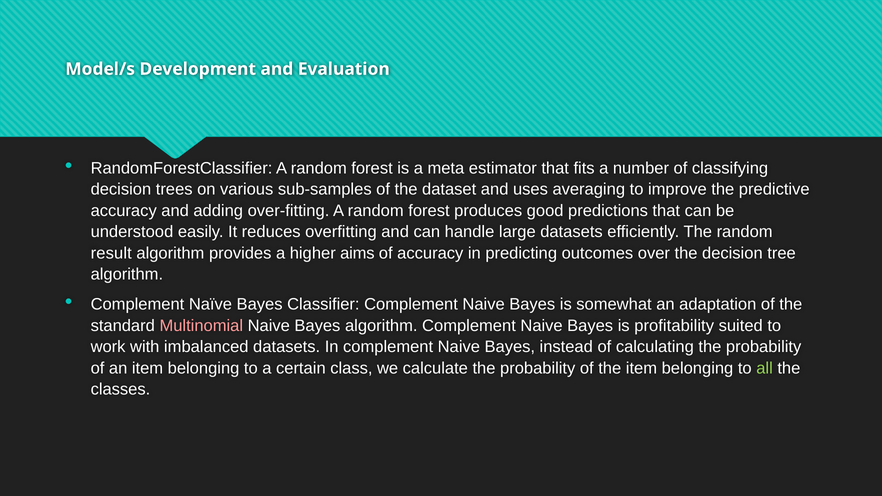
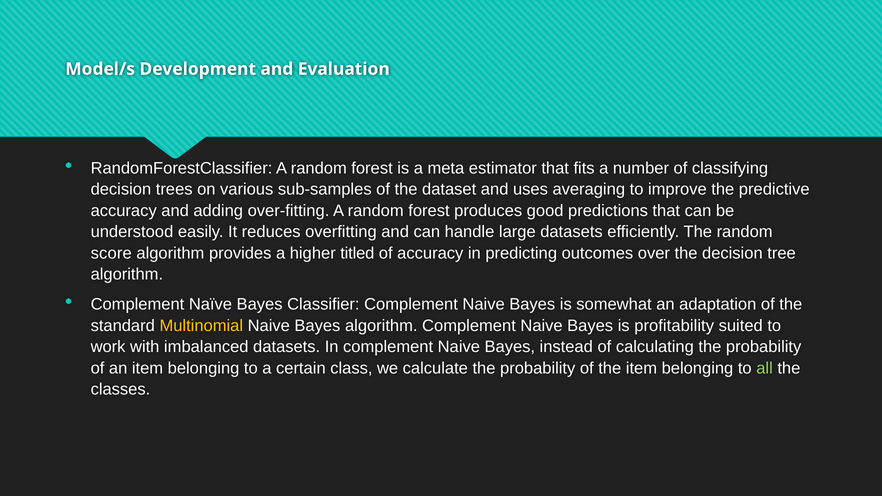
result: result -> score
aims: aims -> titled
Multinomial colour: pink -> yellow
